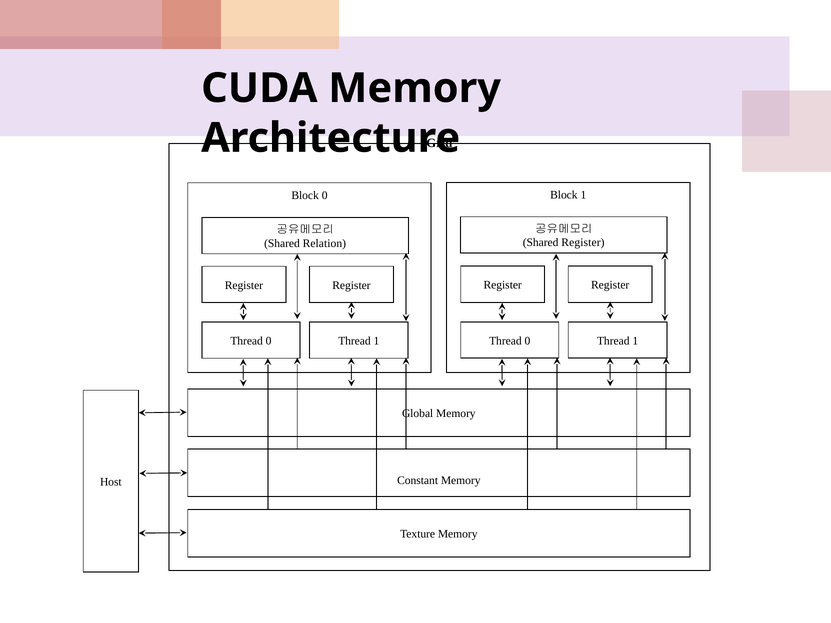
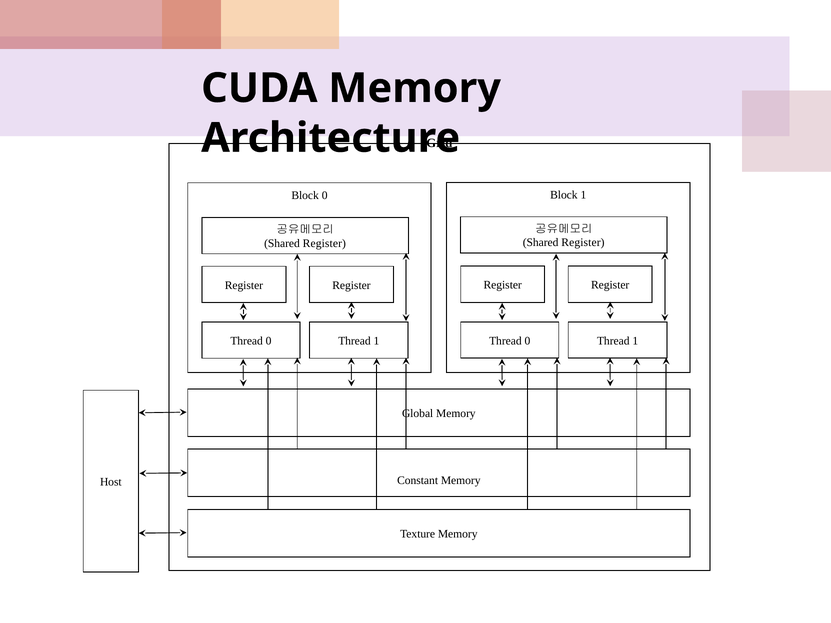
Relation at (324, 244): Relation -> Register
